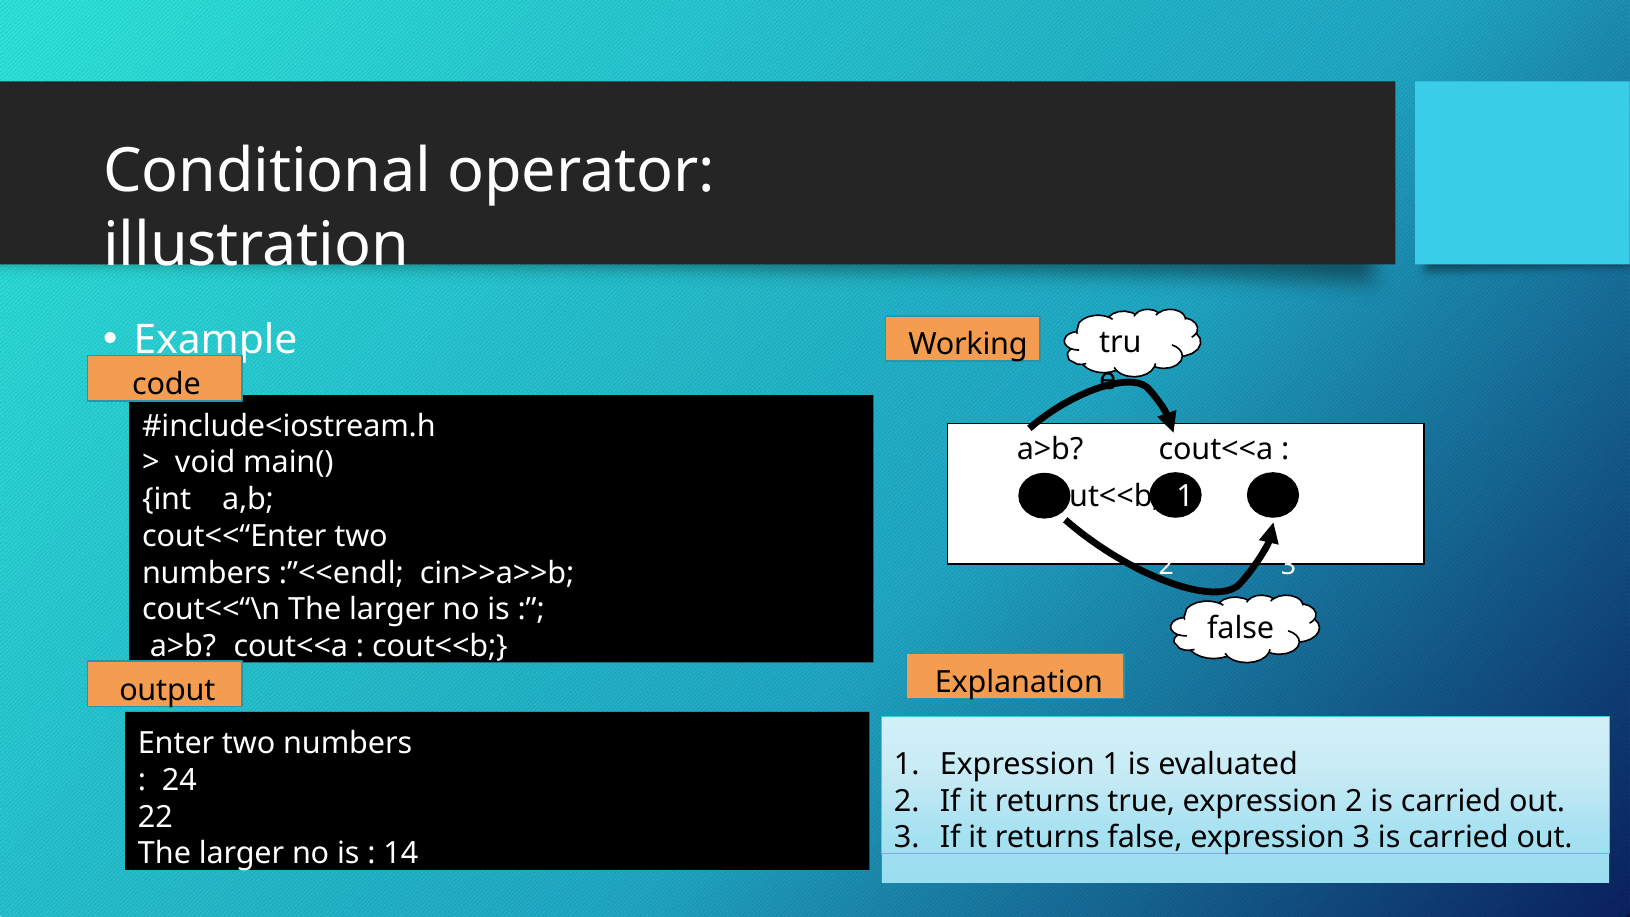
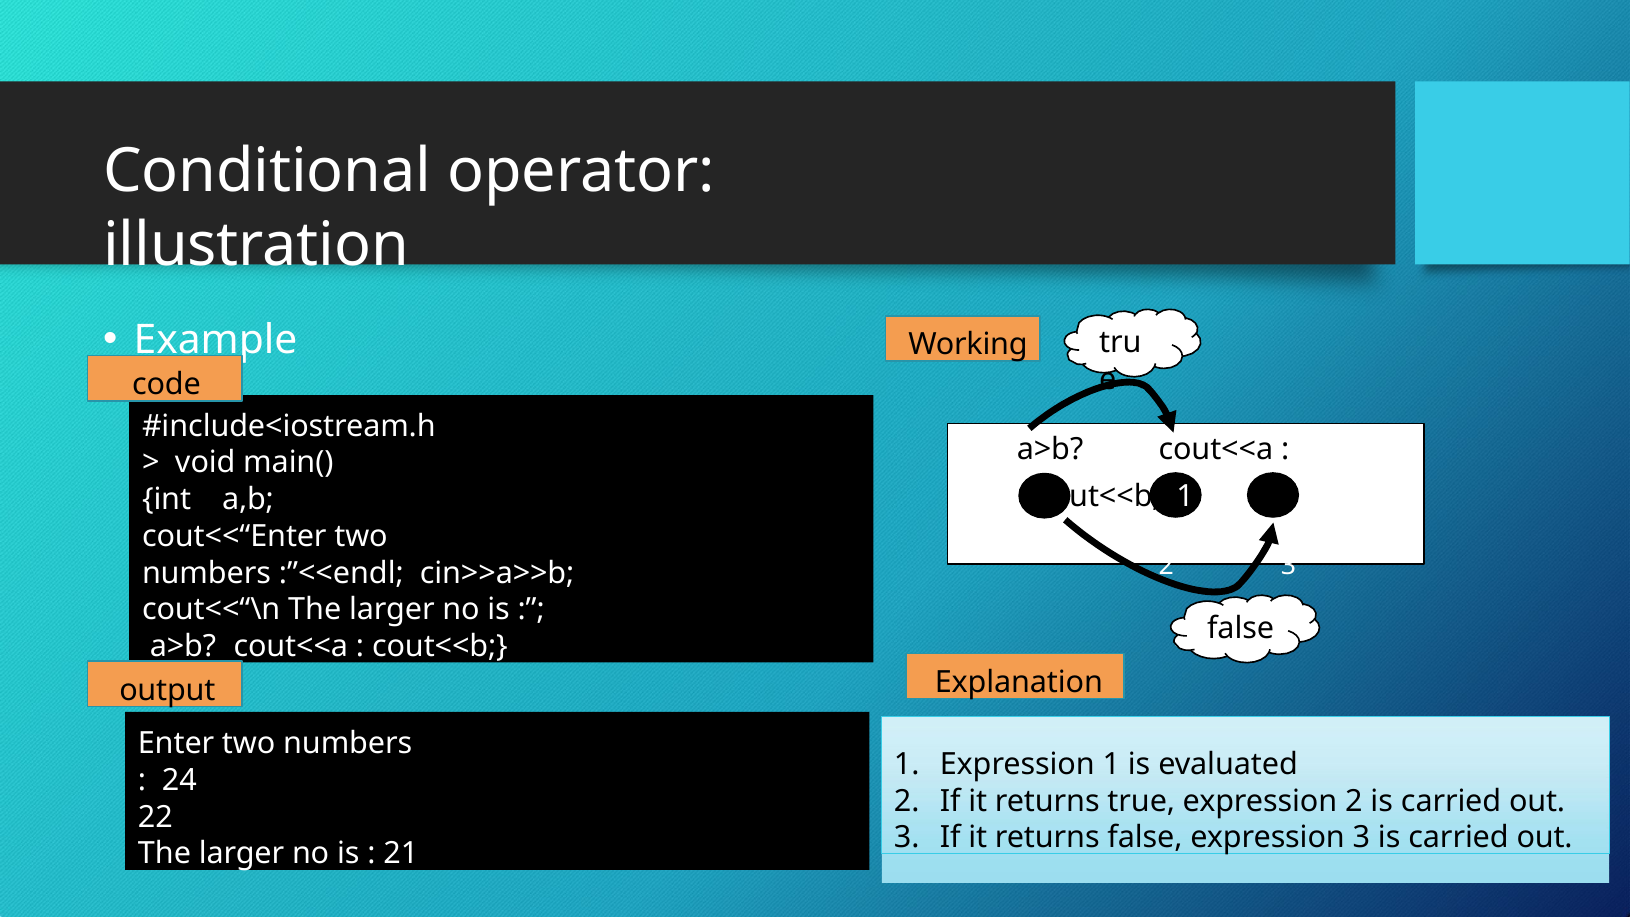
14: 14 -> 21
